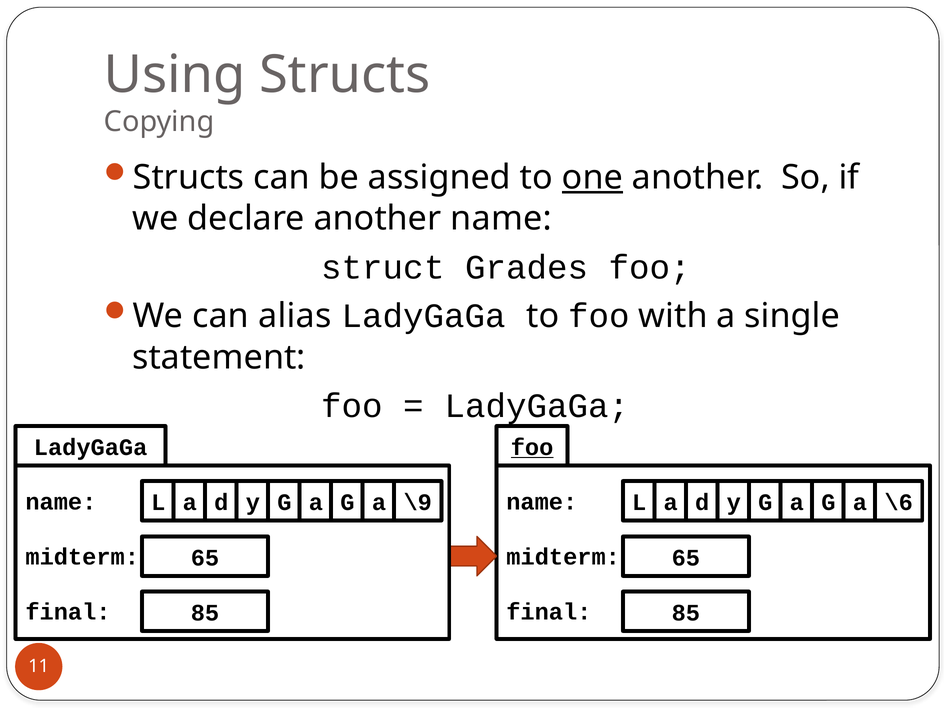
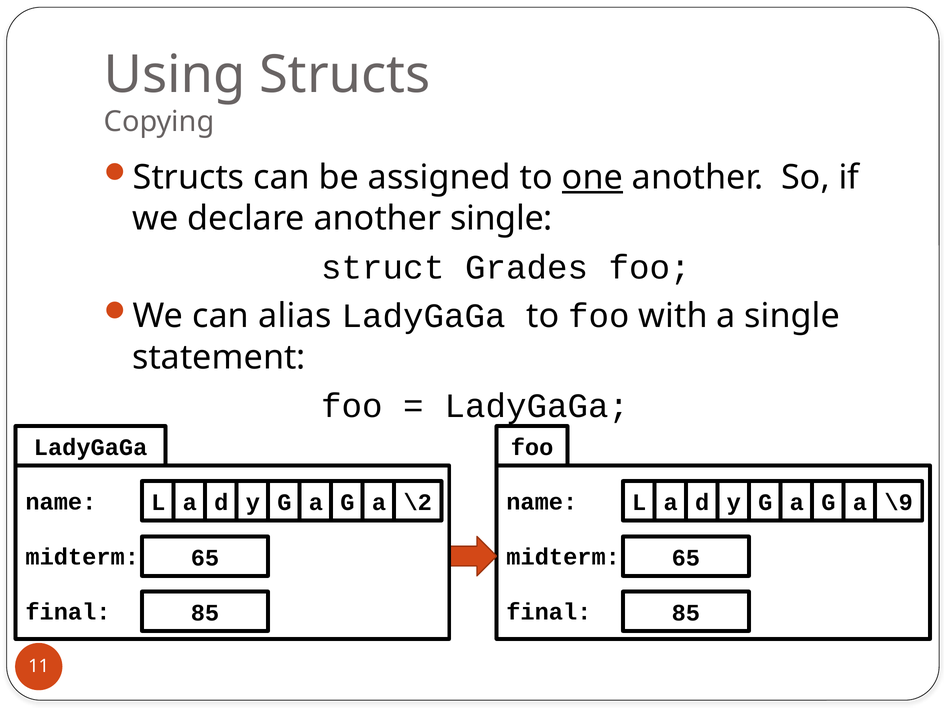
another name: name -> single
foo at (532, 447) underline: present -> none
\9: \9 -> \2
\6: \6 -> \9
